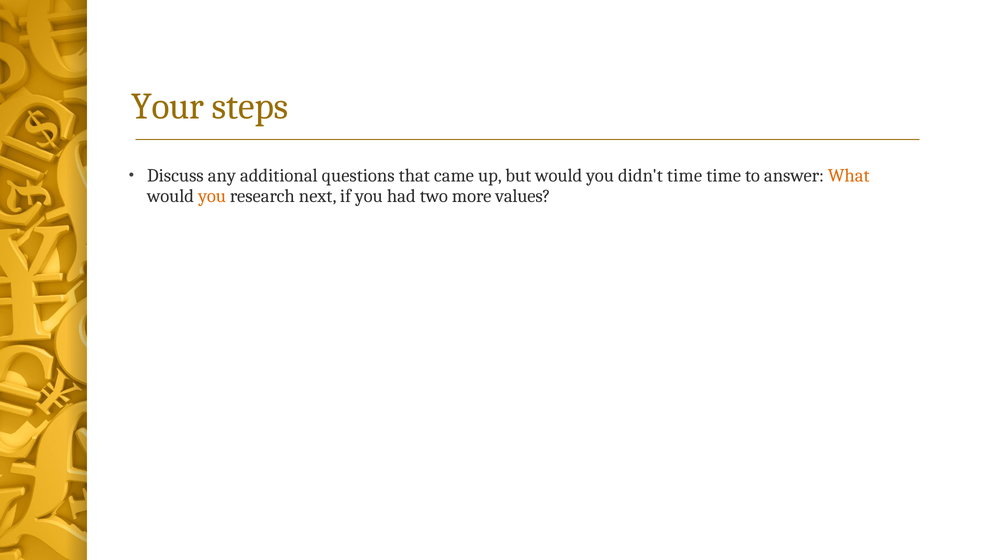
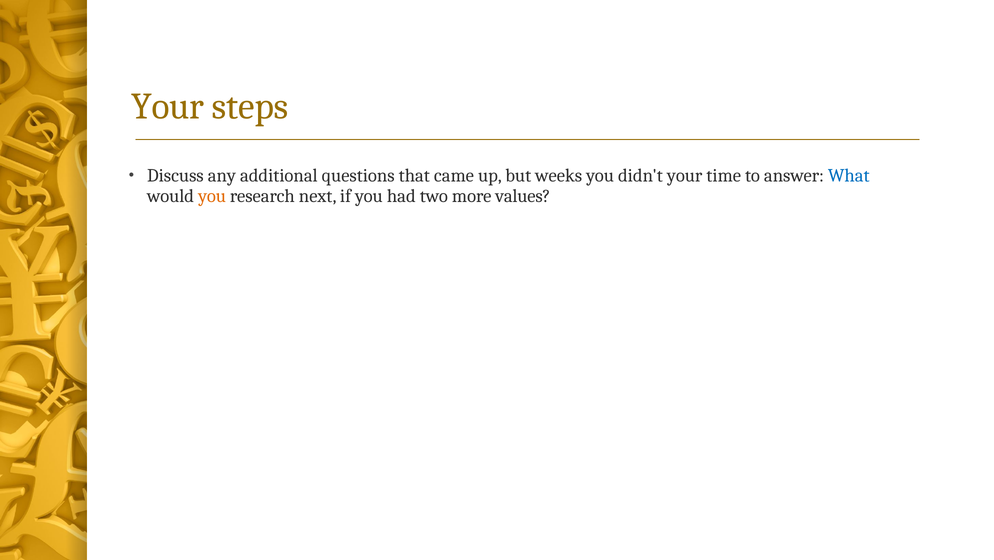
but would: would -> weeks
didn't time: time -> your
What colour: orange -> blue
